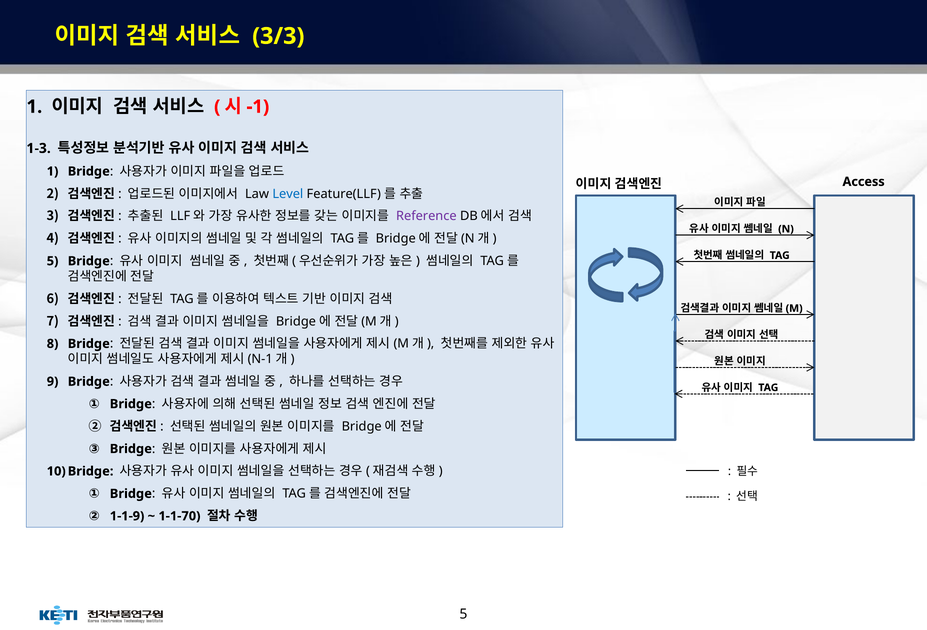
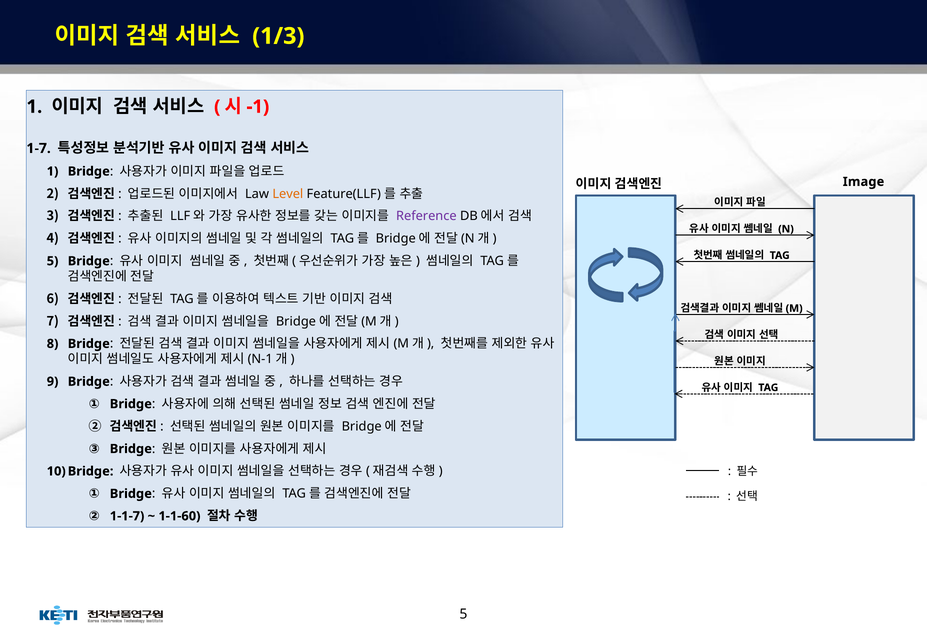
3/3: 3/3 -> 1/3
1-3: 1-3 -> 1-7
Access: Access -> Image
Level colour: blue -> orange
1-1-9: 1-1-9 -> 1-1-7
1-1-70: 1-1-70 -> 1-1-60
